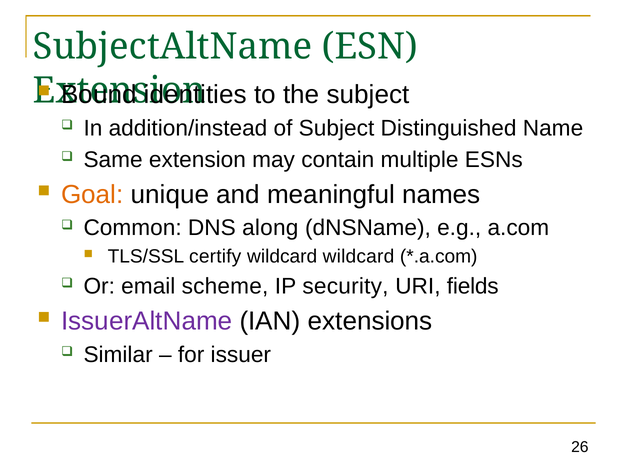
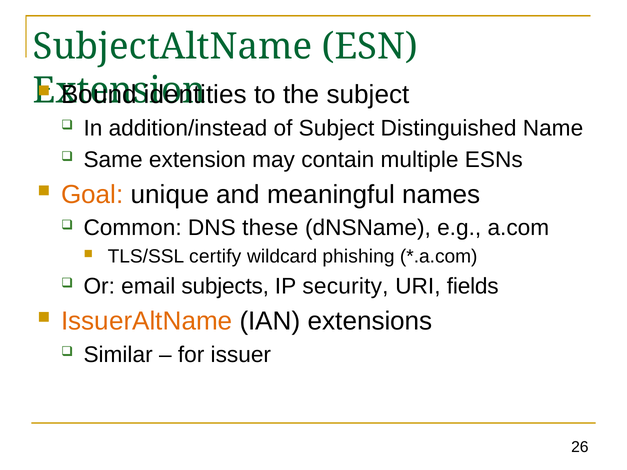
along: along -> these
wildcard wildcard: wildcard -> phishing
scheme: scheme -> subjects
IssuerAltName colour: purple -> orange
